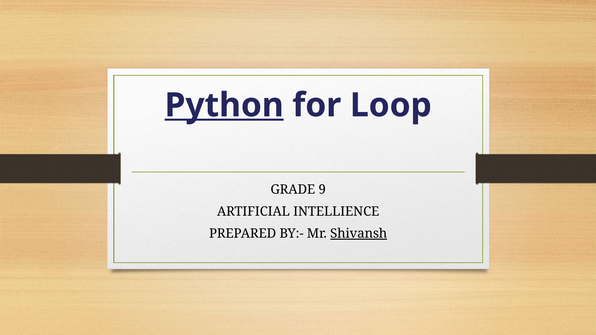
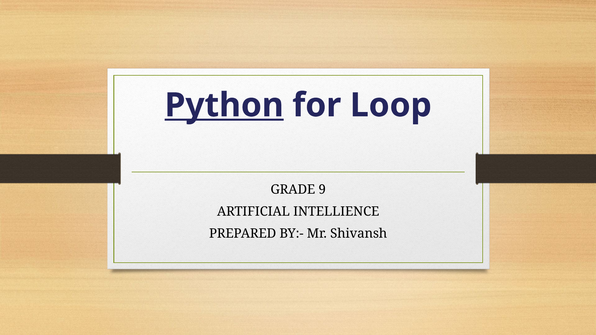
Shivansh underline: present -> none
